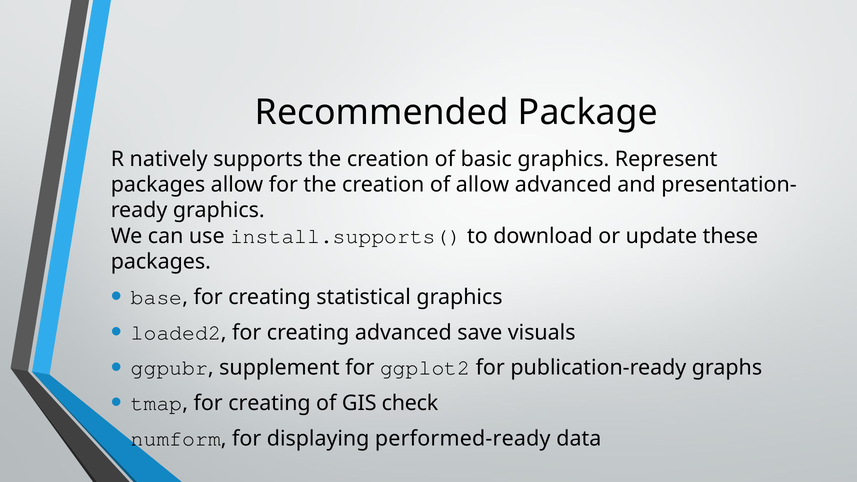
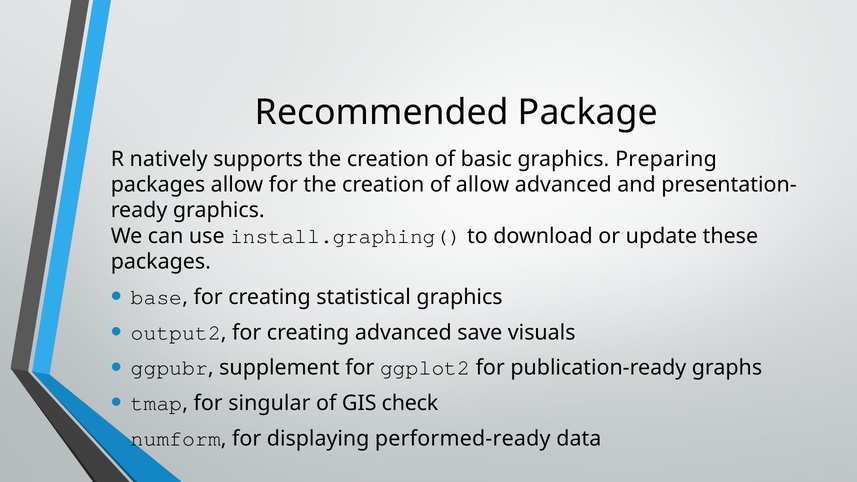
Represent: Represent -> Preparing
install.supports(: install.supports( -> install.graphing(
loaded2: loaded2 -> output2
creating at (269, 403): creating -> singular
